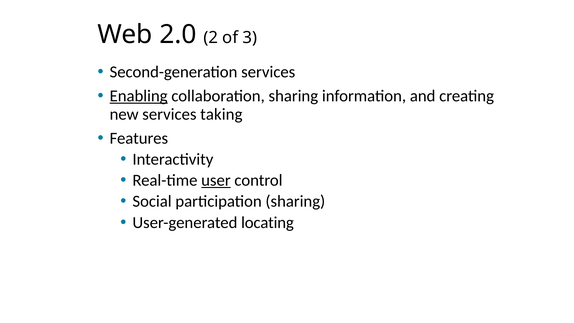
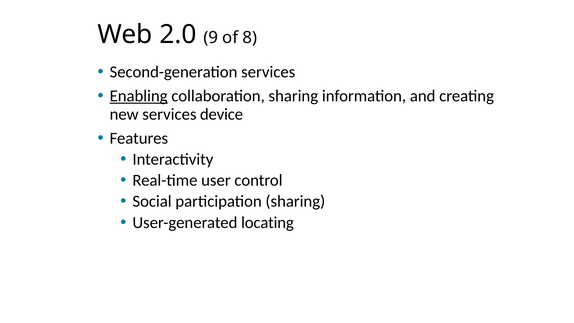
2: 2 -> 9
3: 3 -> 8
taking: taking -> device
user underline: present -> none
